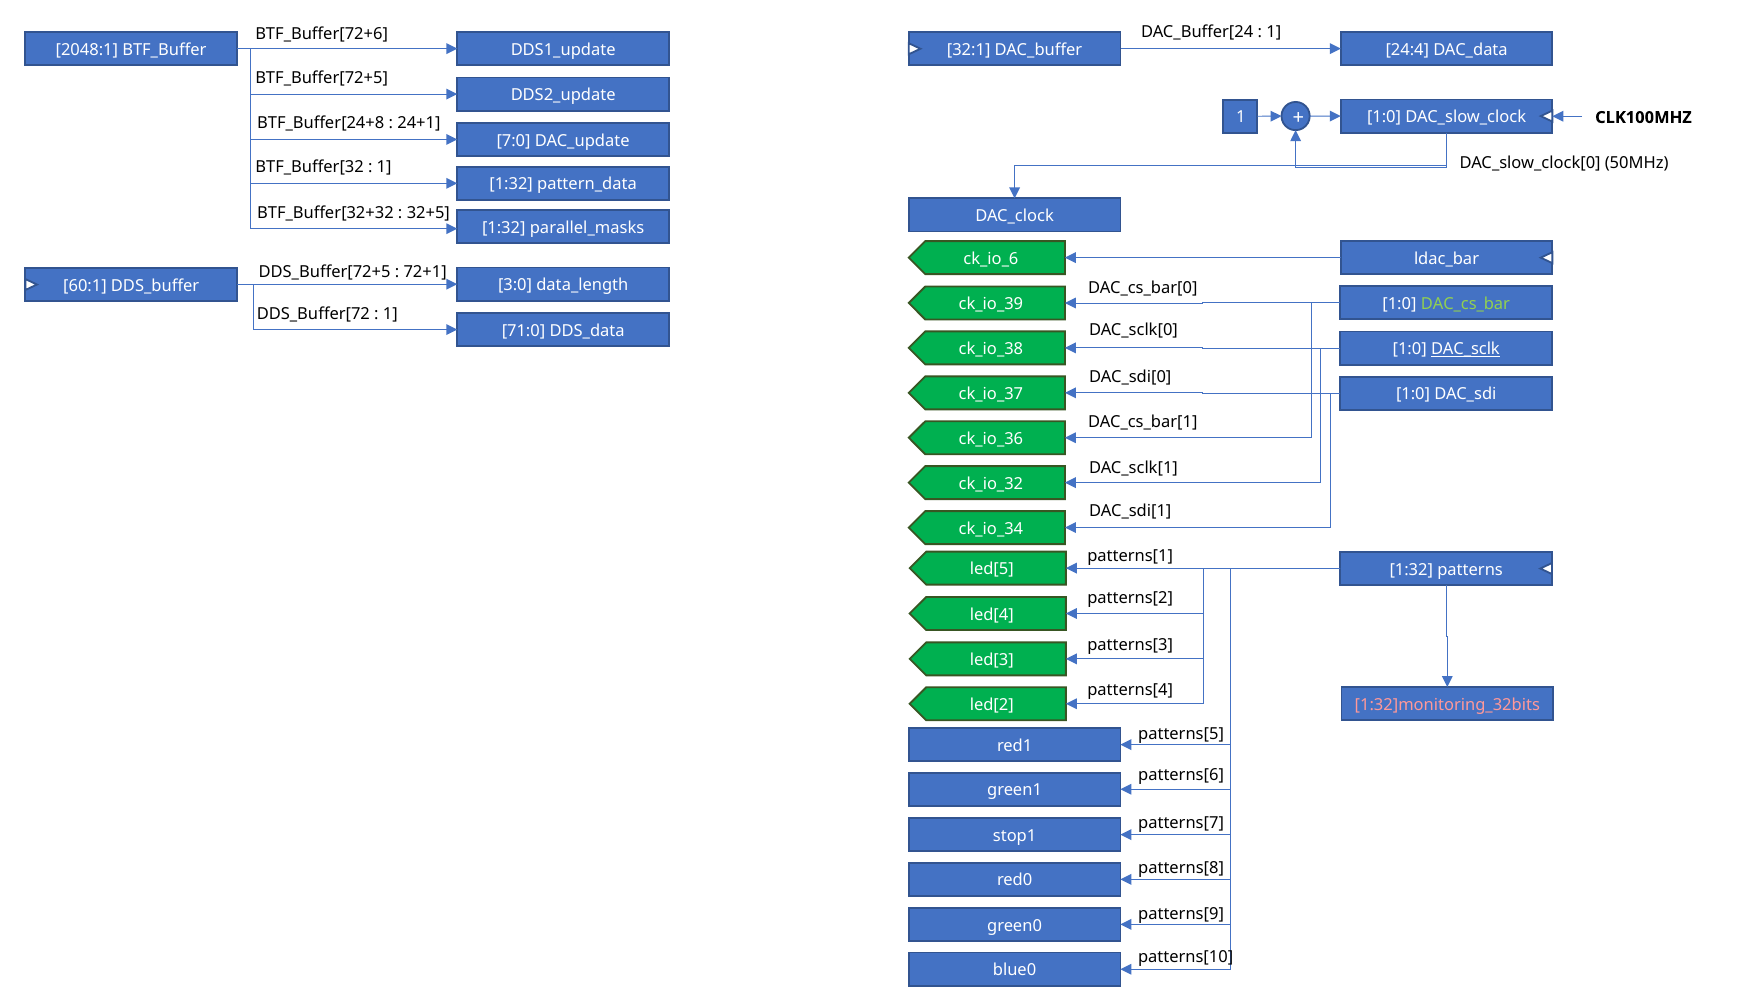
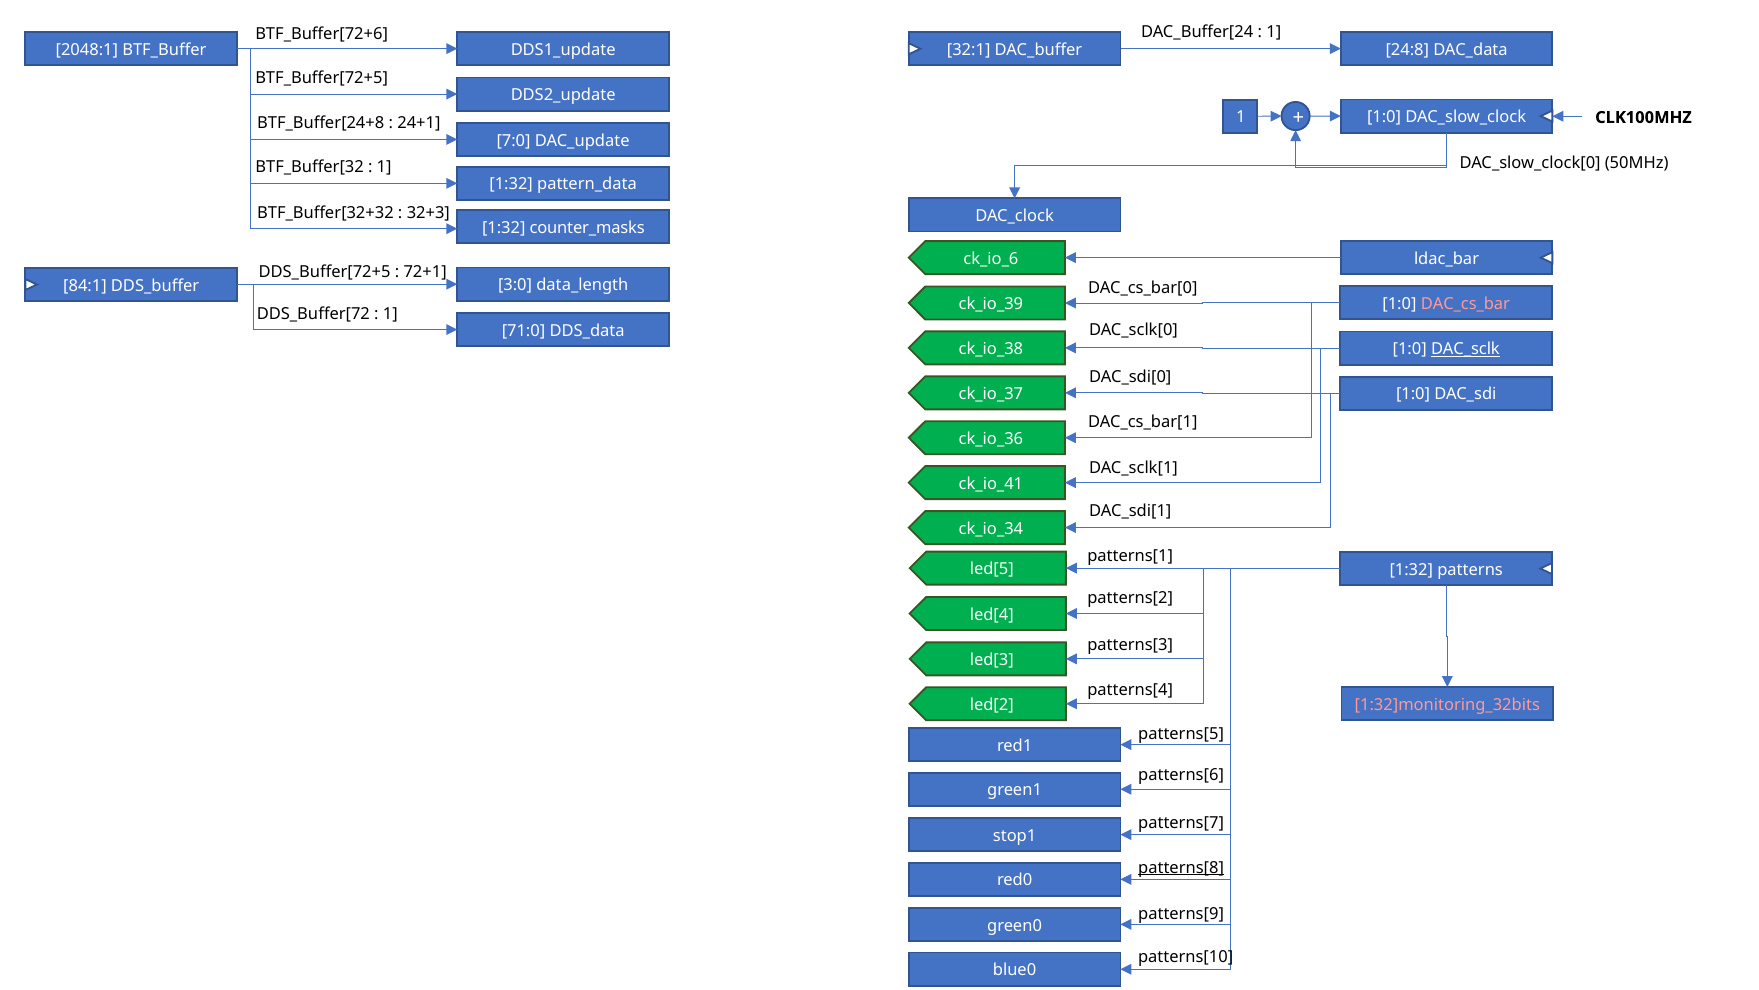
24:4: 24:4 -> 24:8
32+5: 32+5 -> 32+3
parallel_masks: parallel_masks -> counter_masks
60:1: 60:1 -> 84:1
DAC_cs_bar colour: light green -> pink
ck_io_32: ck_io_32 -> ck_io_41
patterns[8 underline: none -> present
